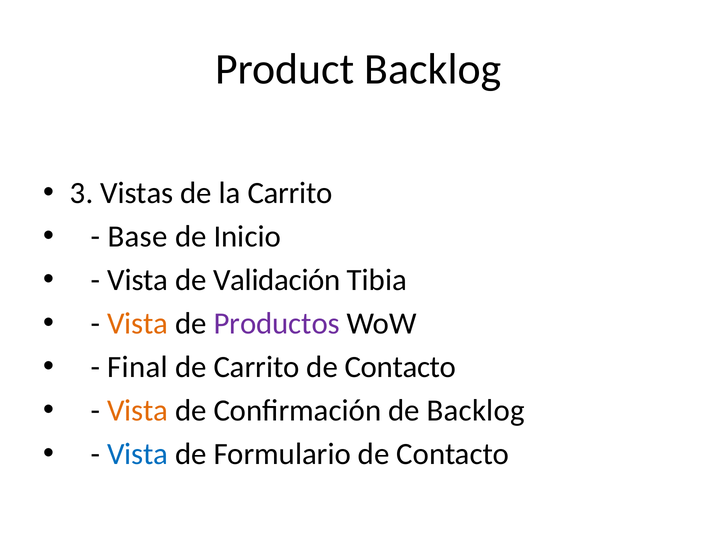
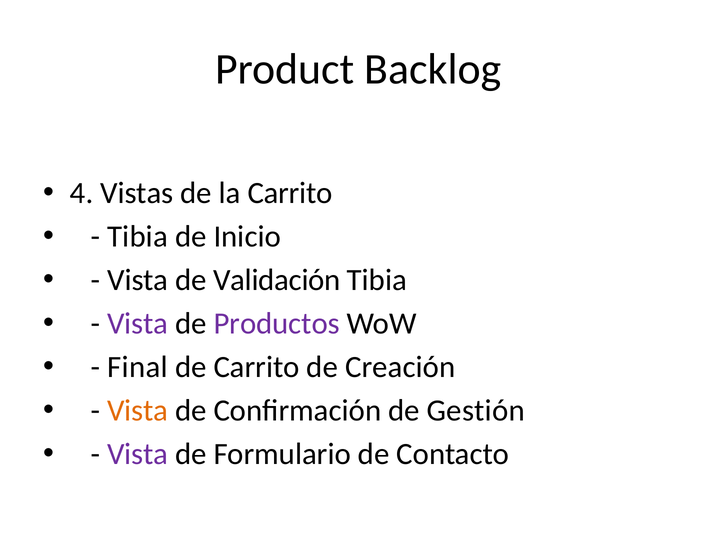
3: 3 -> 4
Base at (137, 237): Base -> Tibia
Vista at (138, 324) colour: orange -> purple
Carrito de Contacto: Contacto -> Creación
de Backlog: Backlog -> Gestión
Vista at (138, 454) colour: blue -> purple
